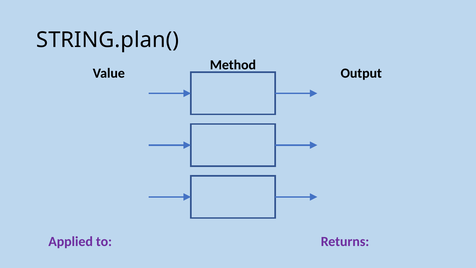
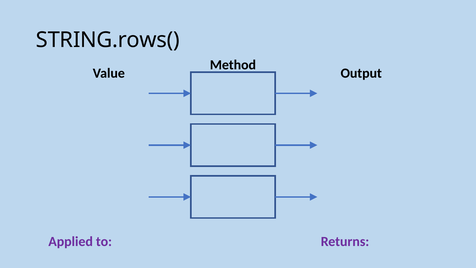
STRING.plan(: STRING.plan( -> STRING.rows(
